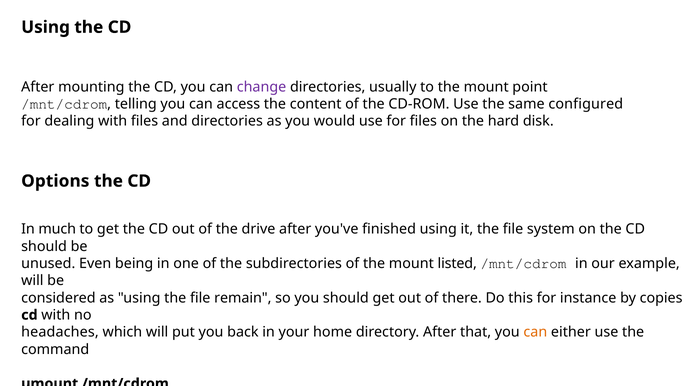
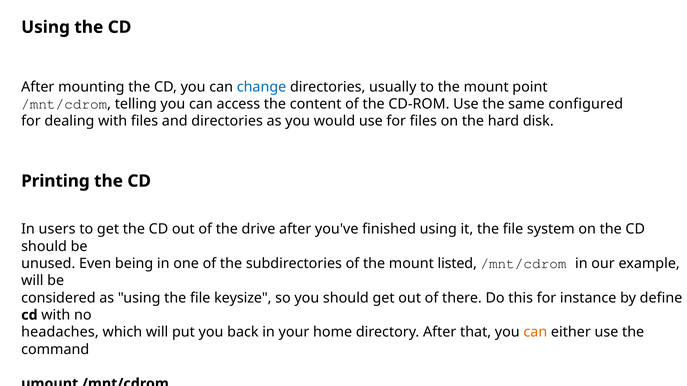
change colour: purple -> blue
Options: Options -> Printing
much: much -> users
remain: remain -> keysize
copies: copies -> define
